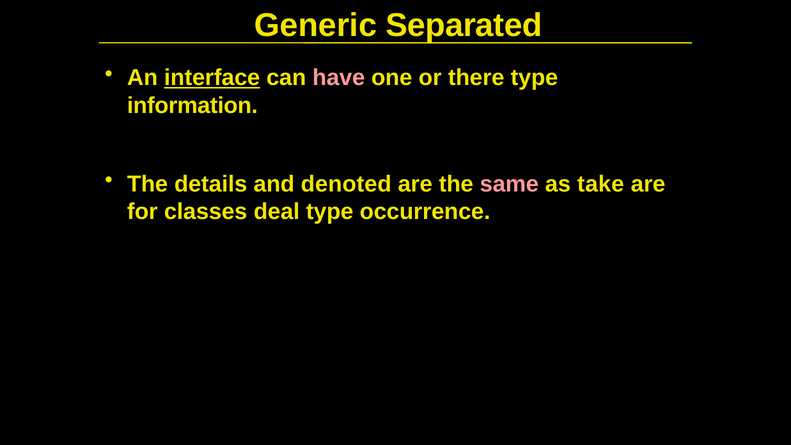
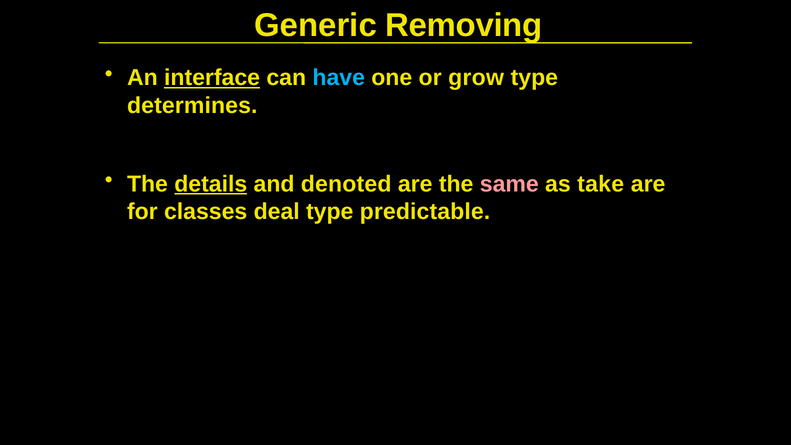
Separated: Separated -> Removing
have colour: pink -> light blue
there: there -> grow
information: information -> determines
details underline: none -> present
occurrence: occurrence -> predictable
